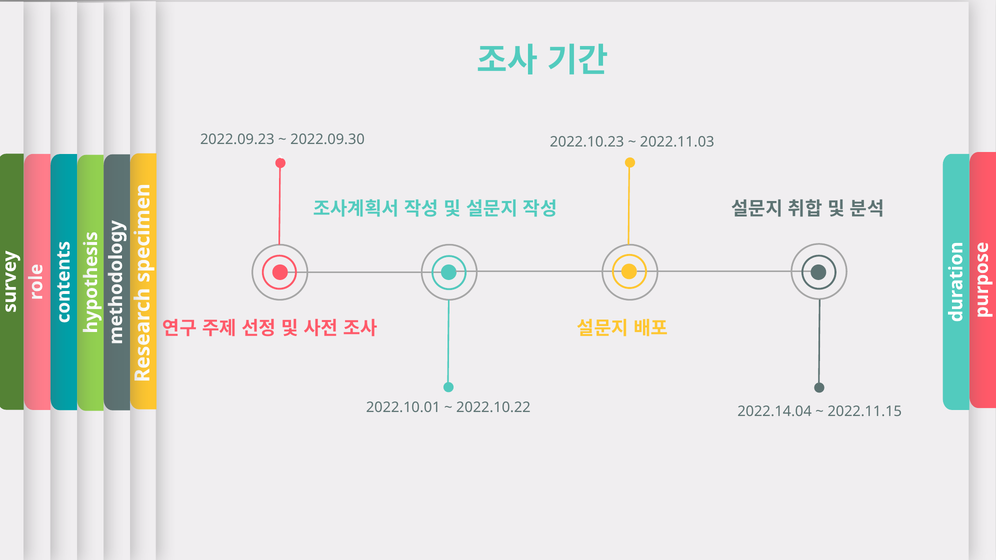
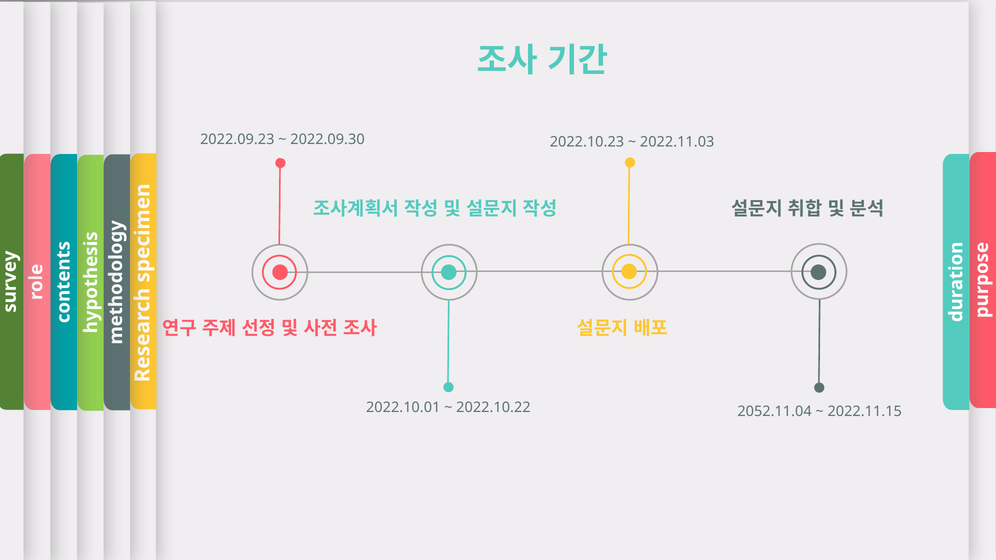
2022.14.04: 2022.14.04 -> 2052.11.04
